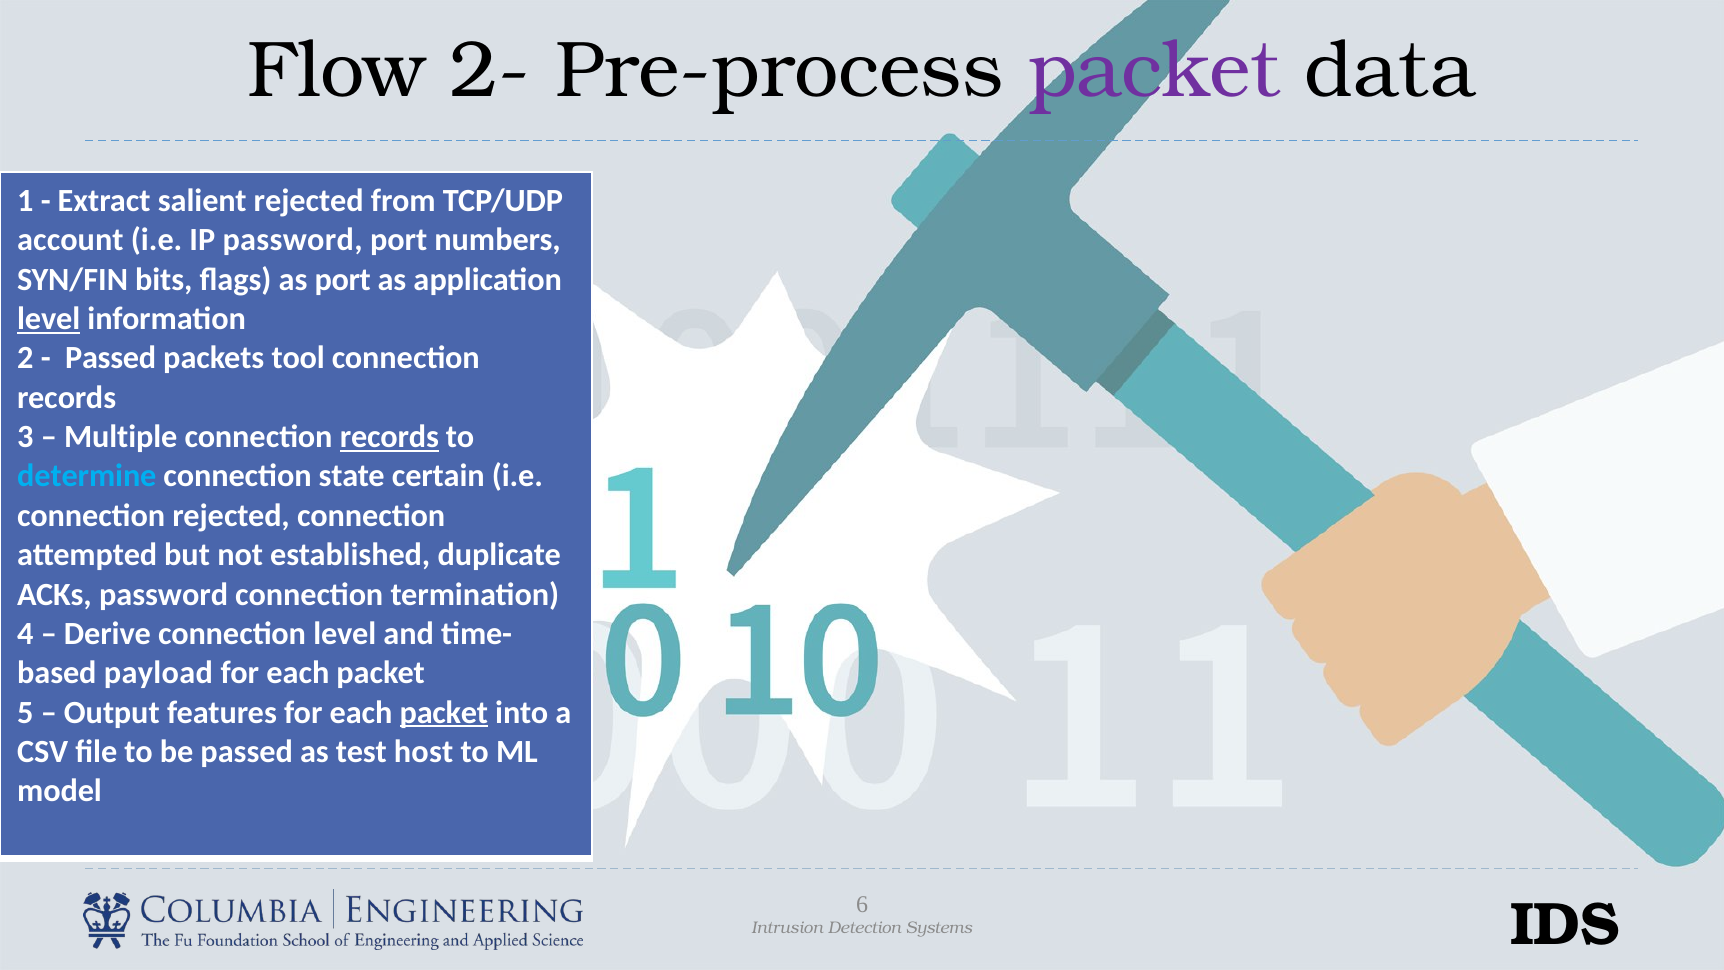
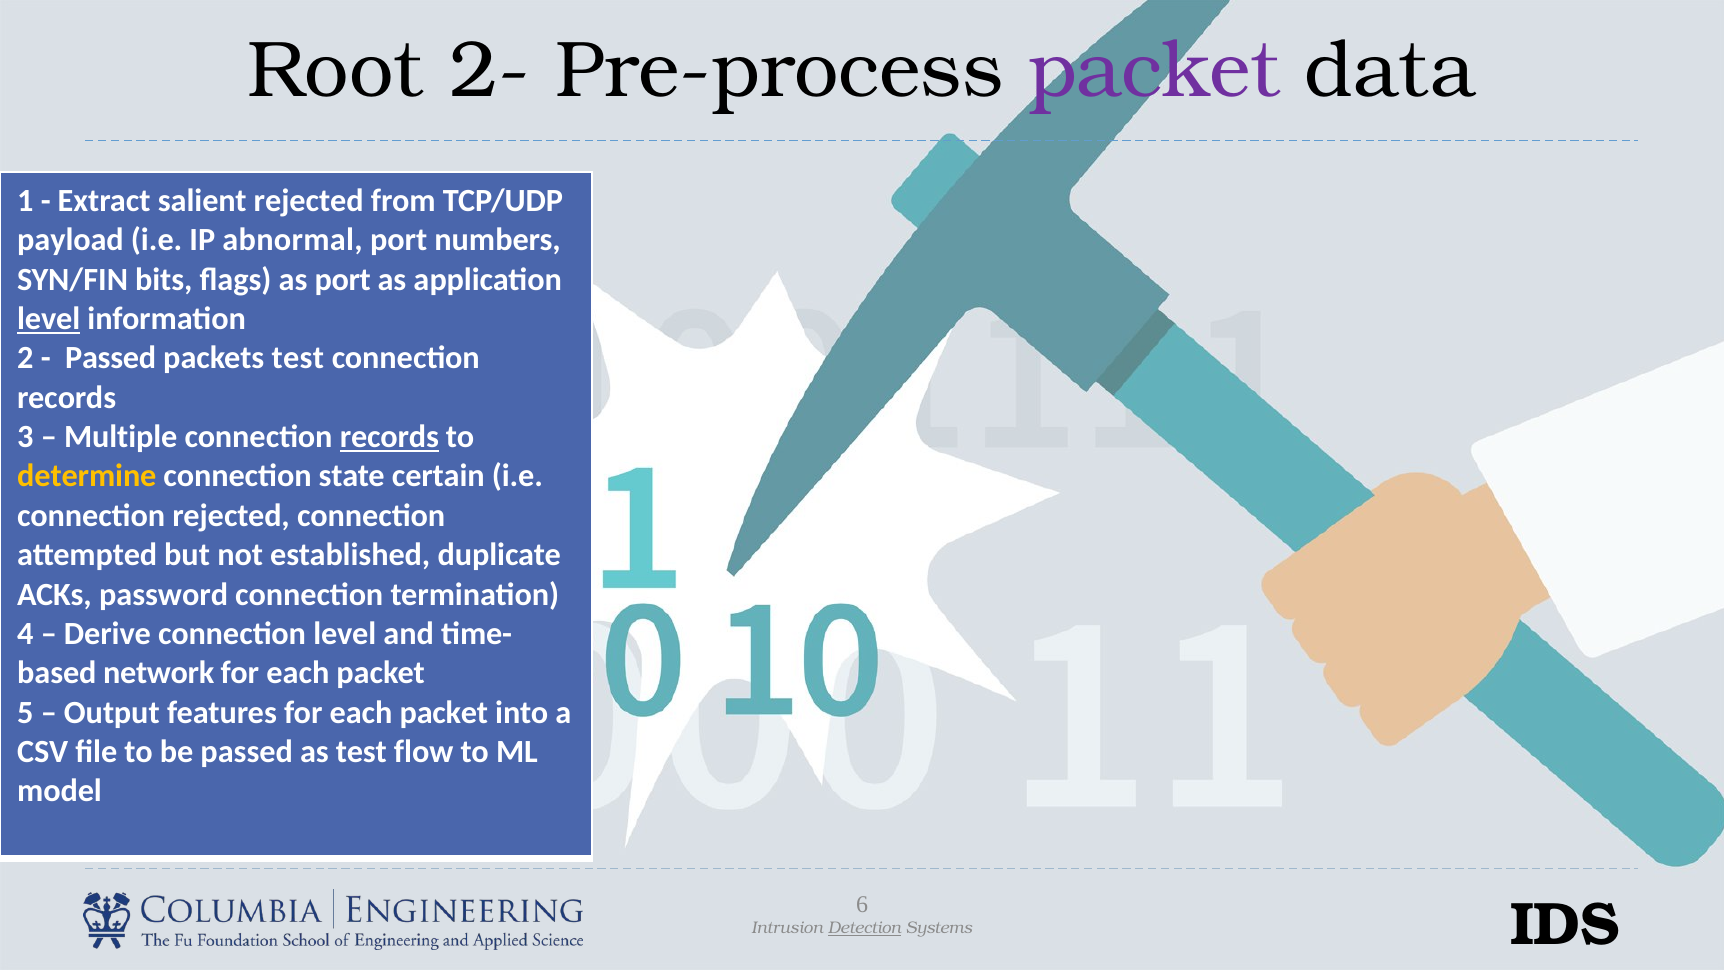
Flow: Flow -> Root
account: account -> payload
IP password: password -> abnormal
packets tool: tool -> test
determine colour: light blue -> yellow
payload: payload -> network
packet at (444, 712) underline: present -> none
host: host -> flow
Detection underline: none -> present
